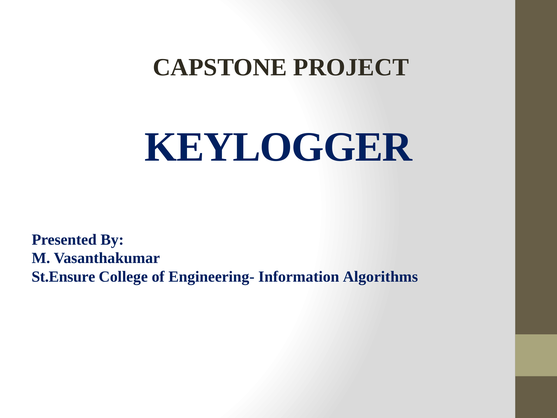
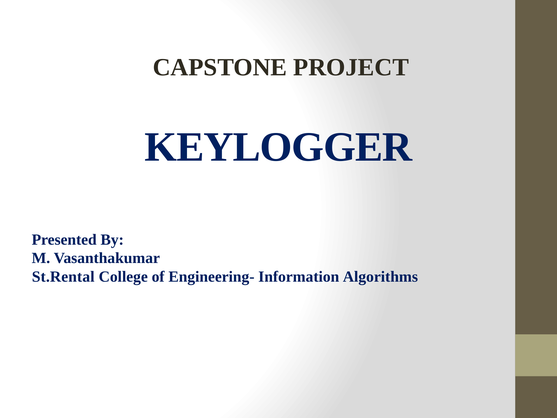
St.Ensure: St.Ensure -> St.Rental
